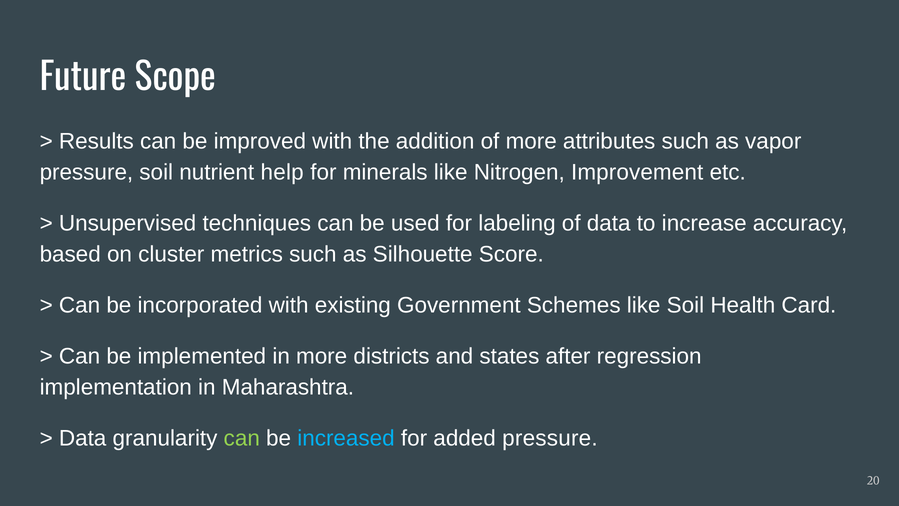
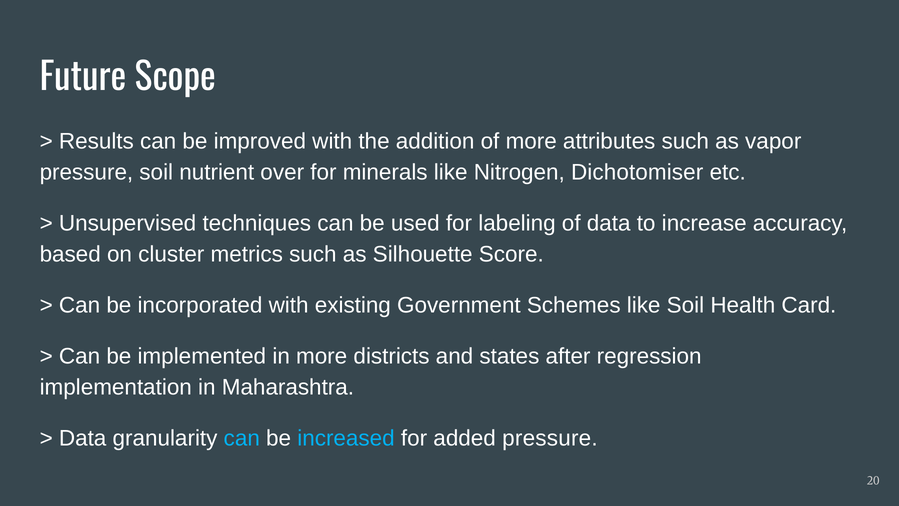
help: help -> over
Improvement: Improvement -> Dichotomiser
can at (242, 438) colour: light green -> light blue
